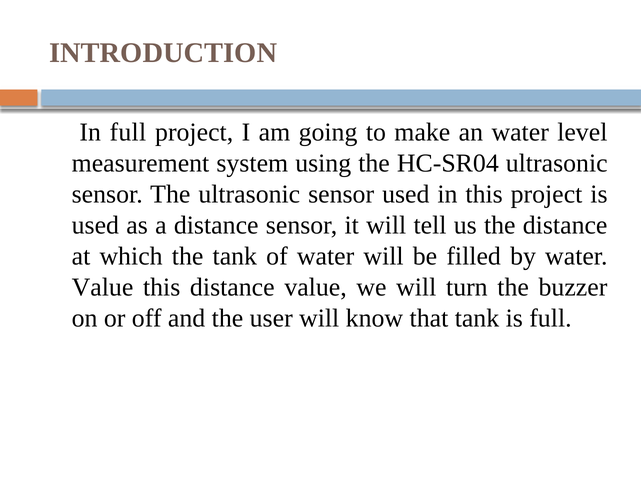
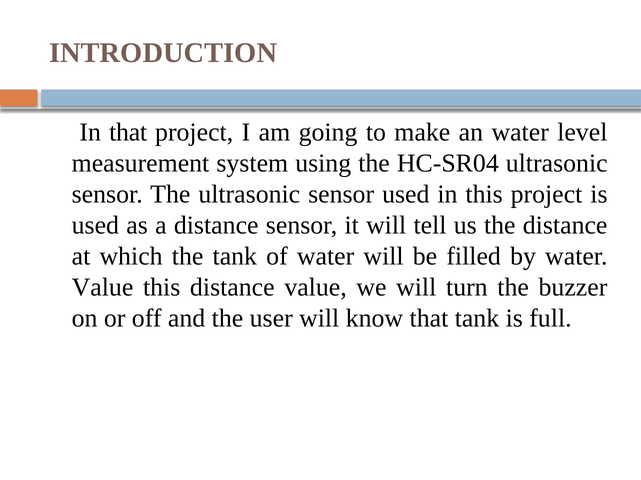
In full: full -> that
